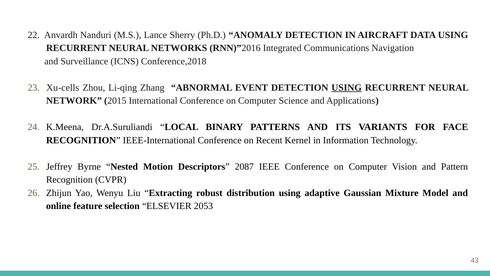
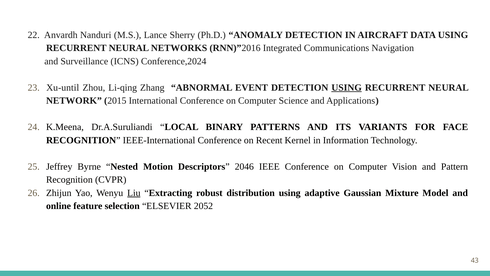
Conference,2018: Conference,2018 -> Conference,2024
Xu-cells: Xu-cells -> Xu-until
2087: 2087 -> 2046
Liu underline: none -> present
2053: 2053 -> 2052
